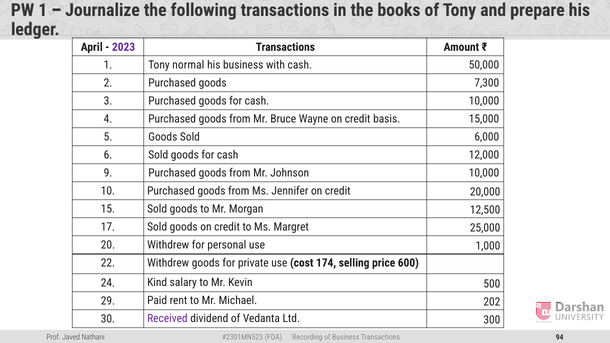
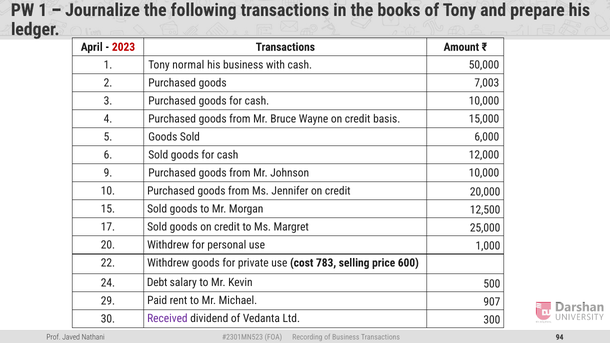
2023 colour: purple -> red
7,300: 7,300 -> 7,003
174: 174 -> 783
Kind: Kind -> Debt
202: 202 -> 907
